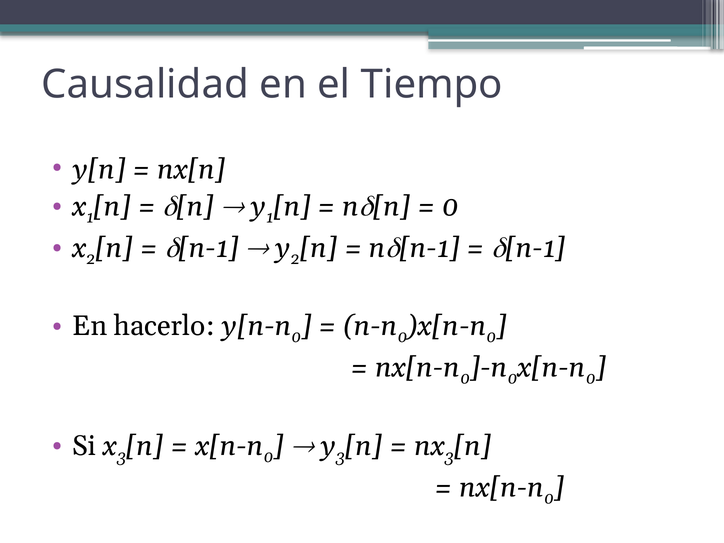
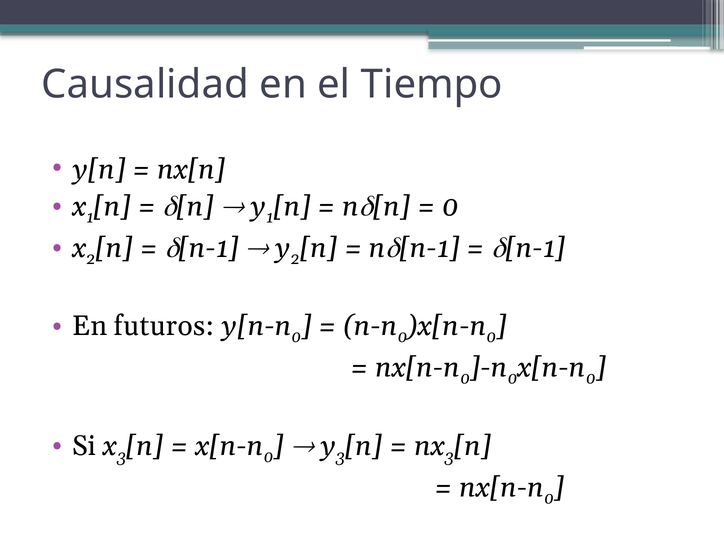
hacerlo: hacerlo -> futuros
